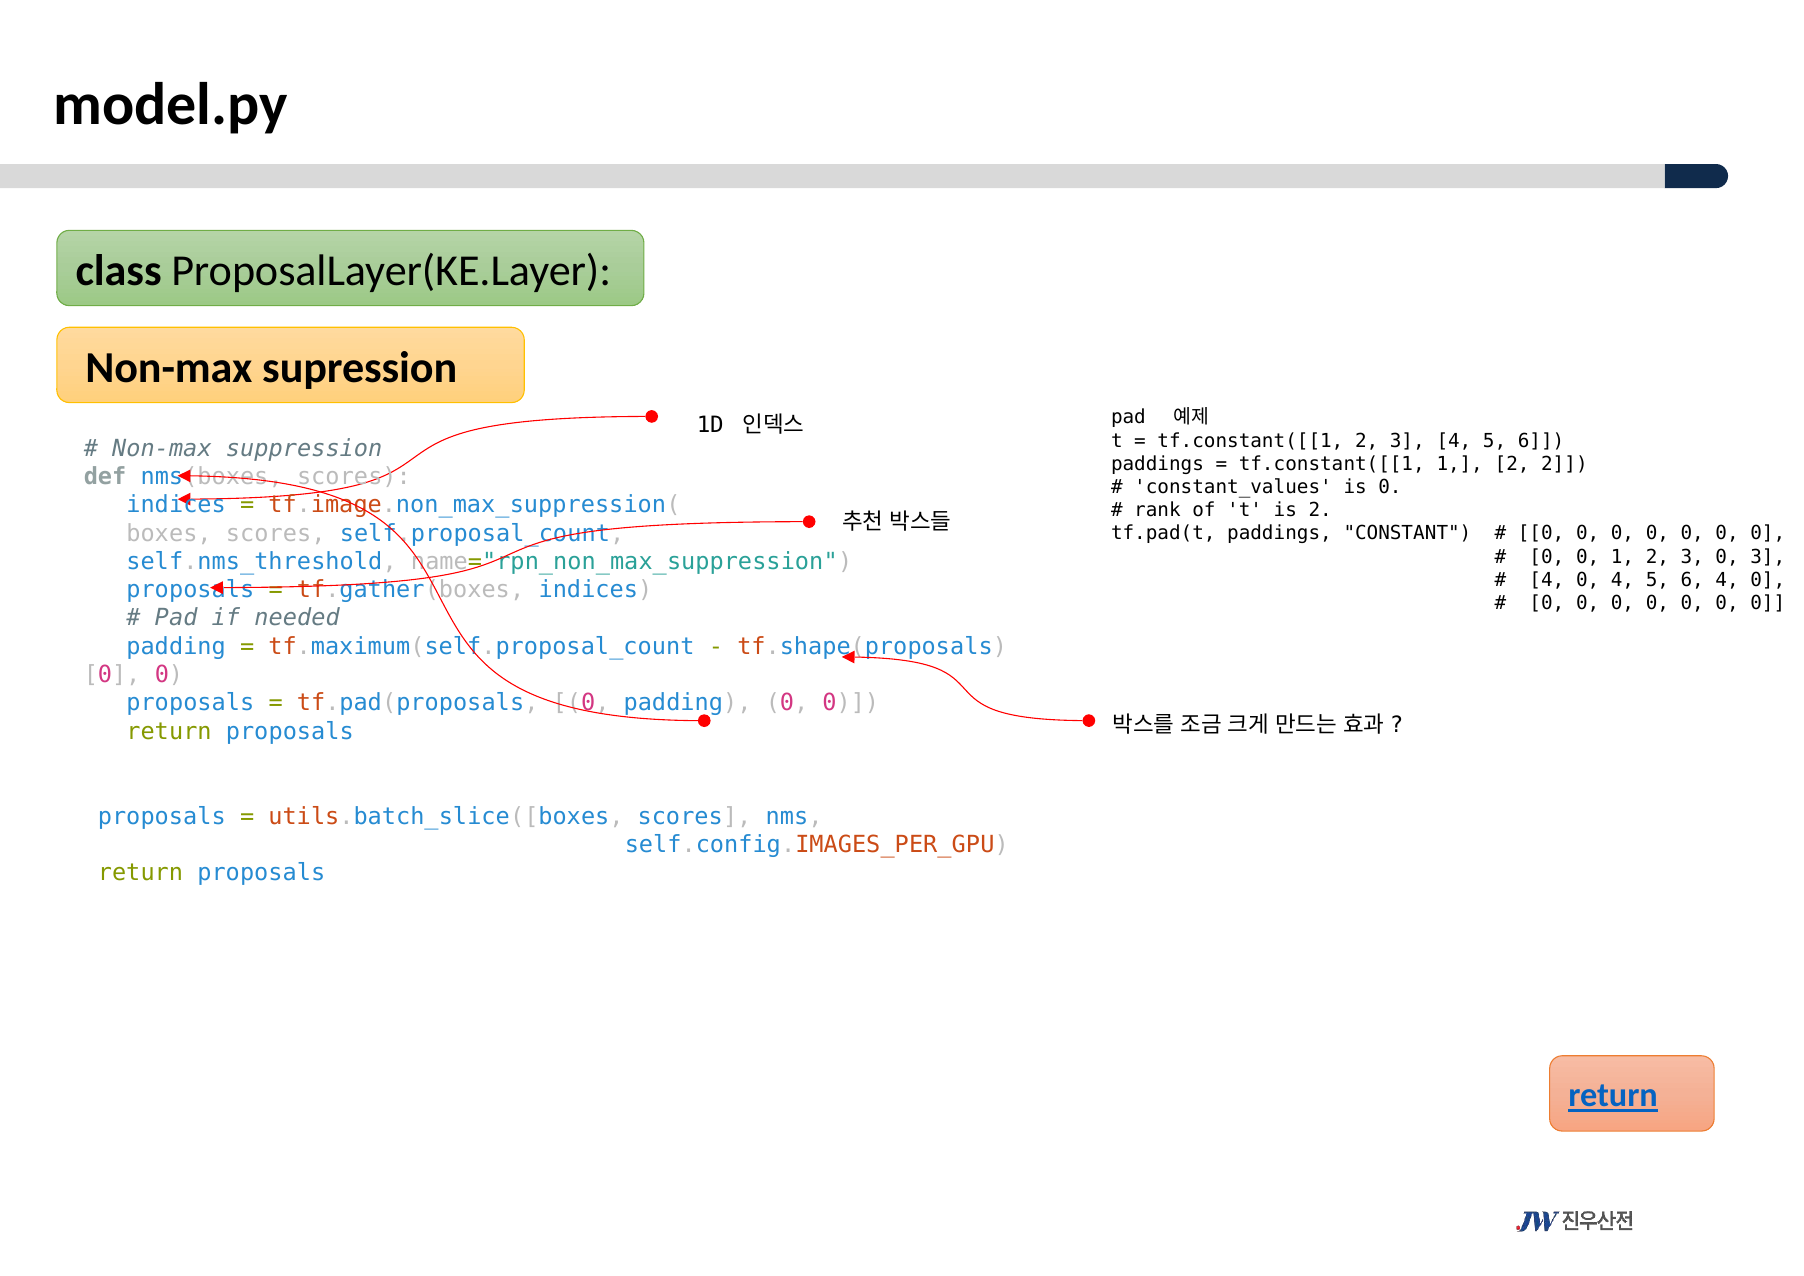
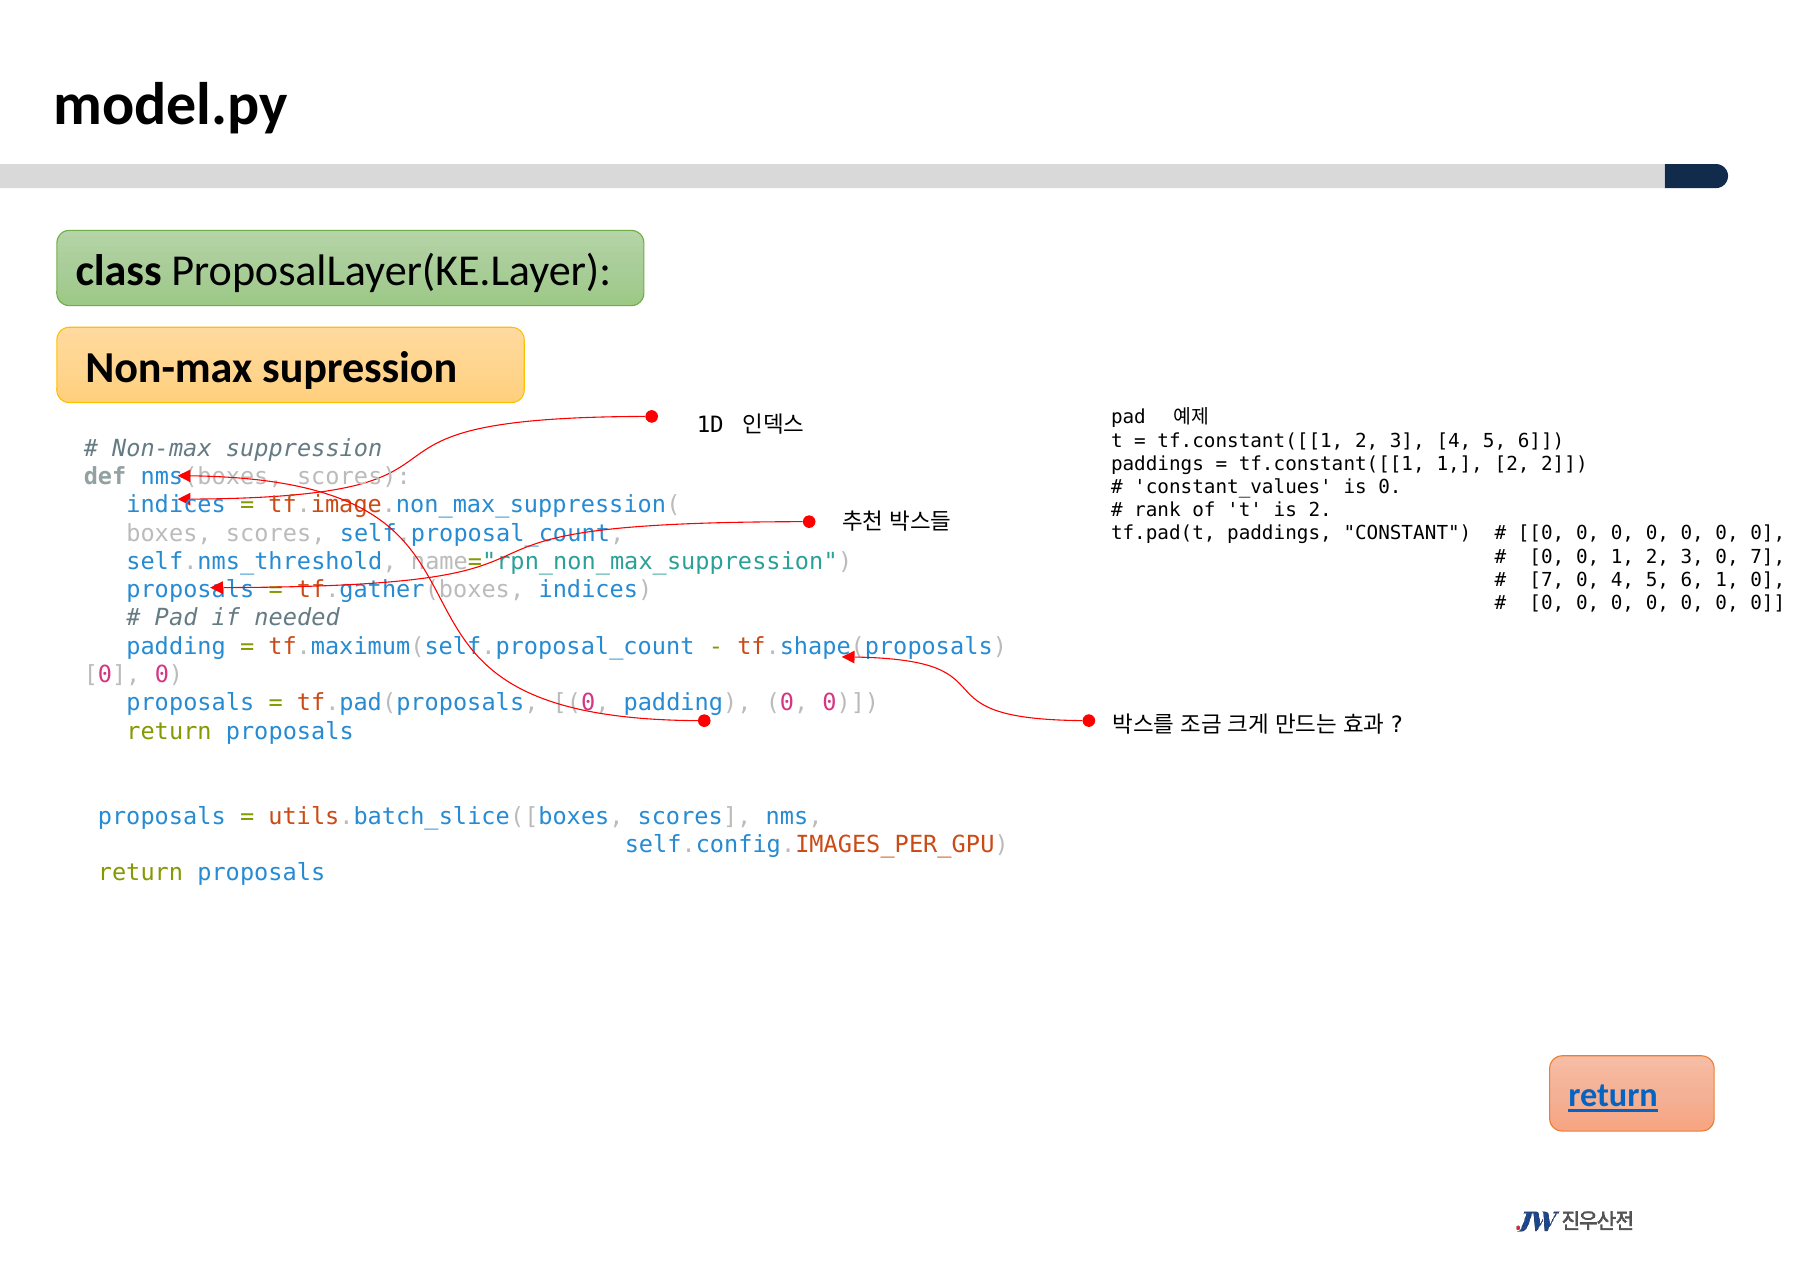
0 3: 3 -> 7
4 at (1547, 580): 4 -> 7
6 4: 4 -> 1
